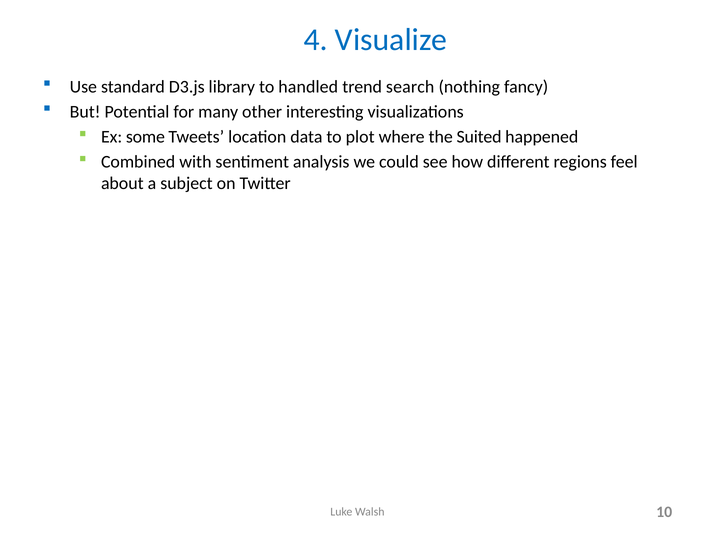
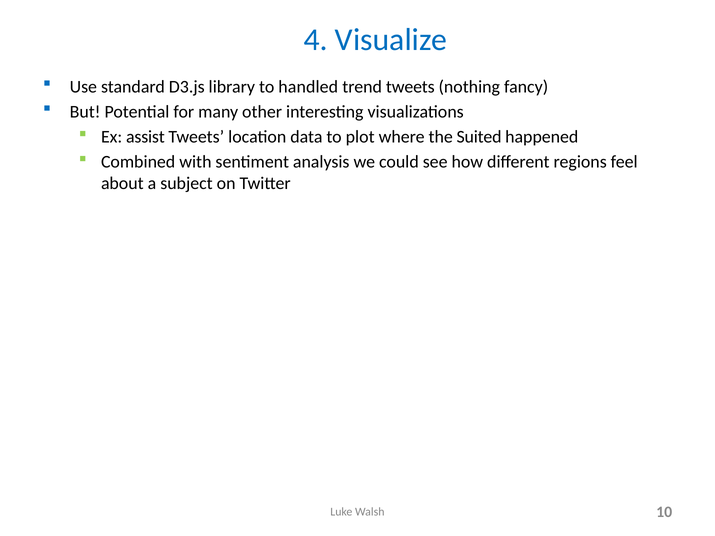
trend search: search -> tweets
some: some -> assist
